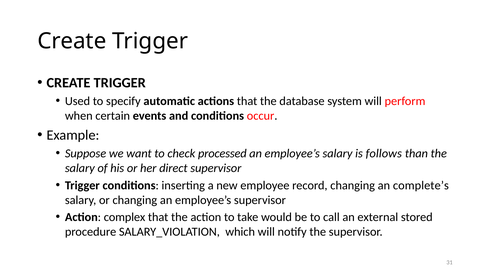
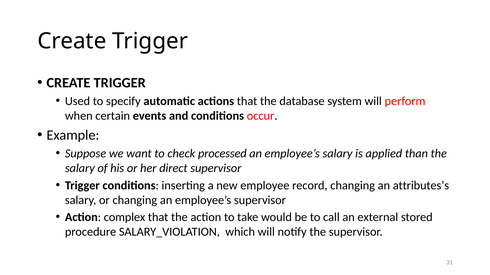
follows: follows -> applied
complete’s: complete’s -> attributes’s
